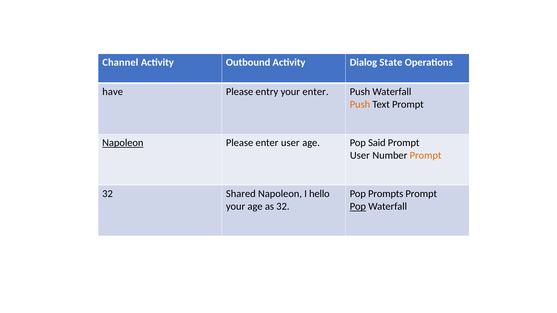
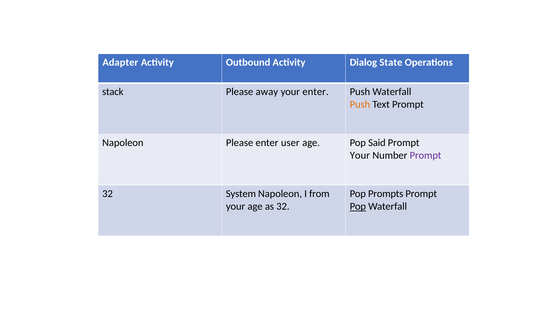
Channel: Channel -> Adapter
have: have -> stack
entry: entry -> away
Napoleon at (123, 143) underline: present -> none
User at (360, 156): User -> Your
Prompt at (426, 156) colour: orange -> purple
Shared: Shared -> System
hello: hello -> from
